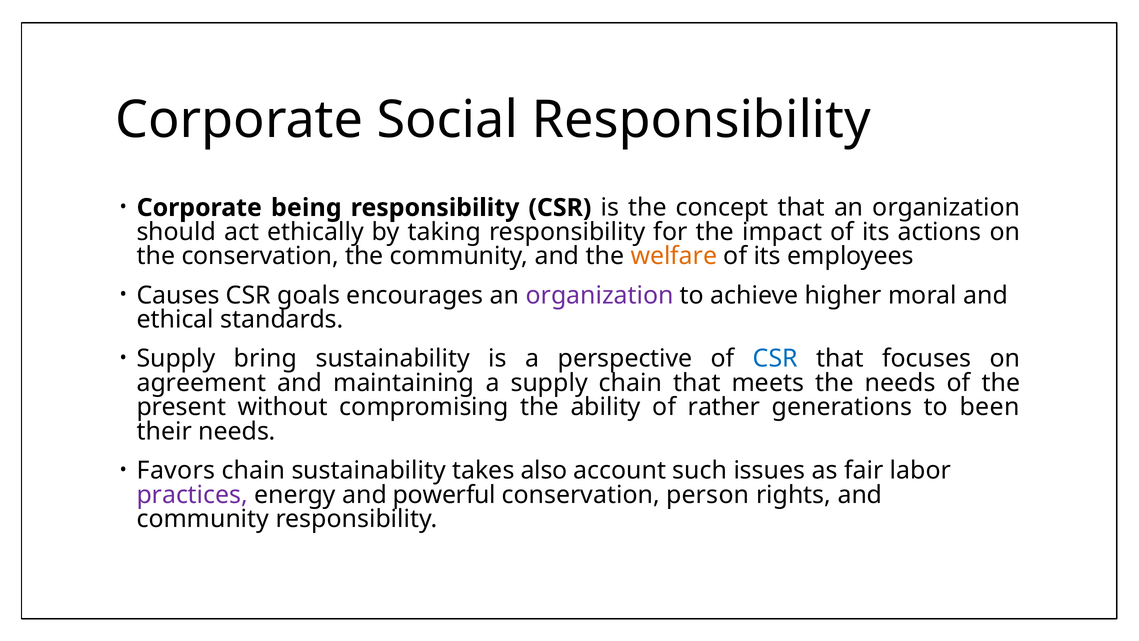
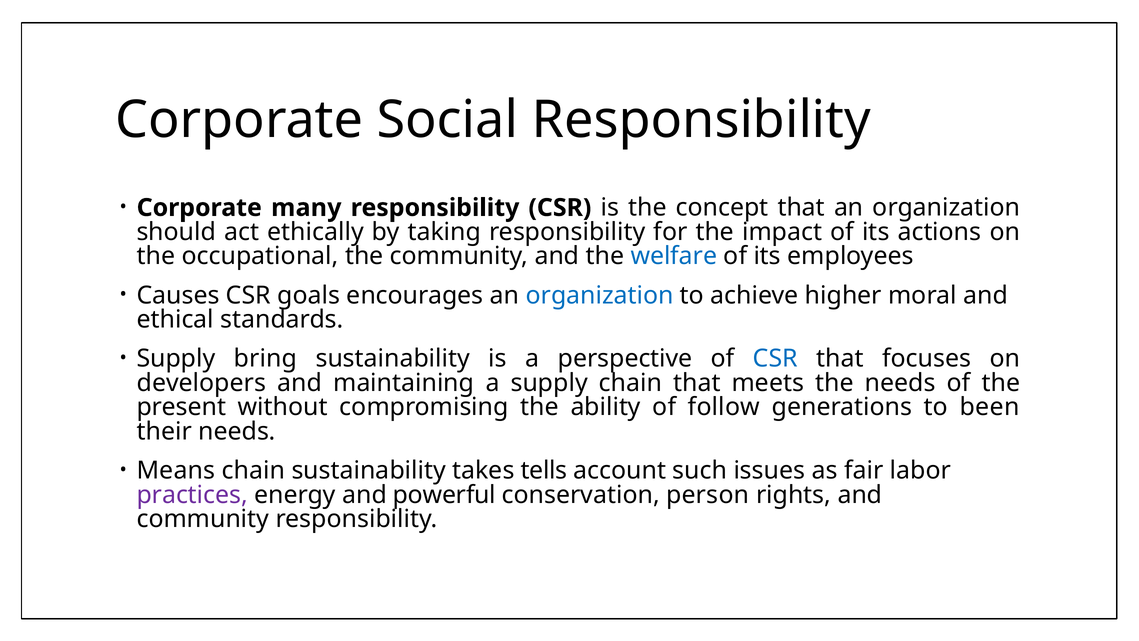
being: being -> many
the conservation: conservation -> occupational
welfare colour: orange -> blue
organization at (600, 295) colour: purple -> blue
agreement: agreement -> developers
rather: rather -> follow
Favors: Favors -> Means
also: also -> tells
